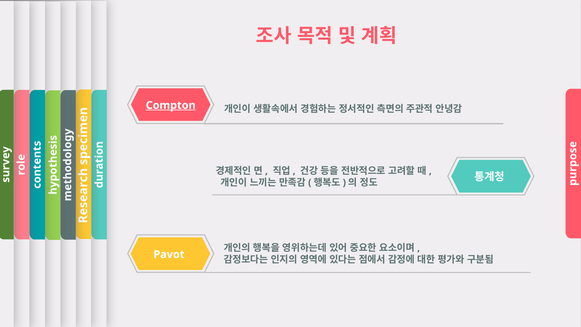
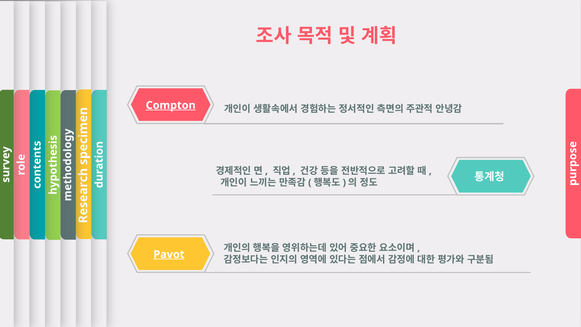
Pavot underline: none -> present
